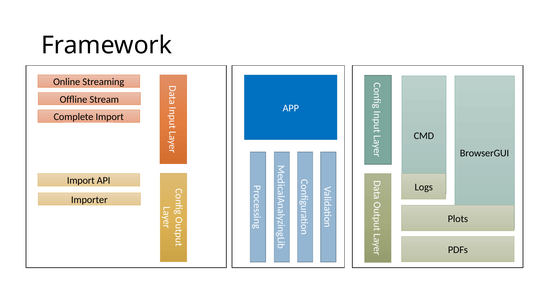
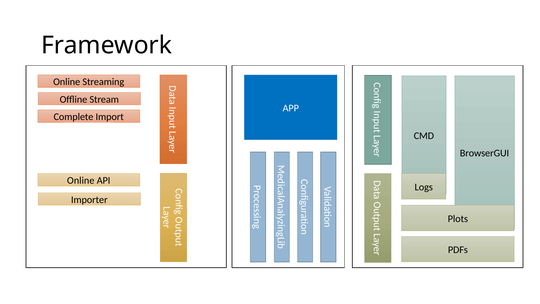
Import at (81, 180): Import -> Online
